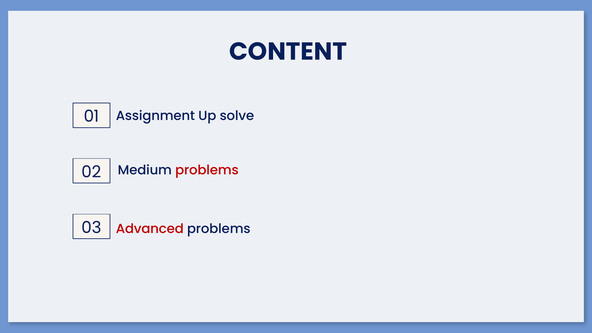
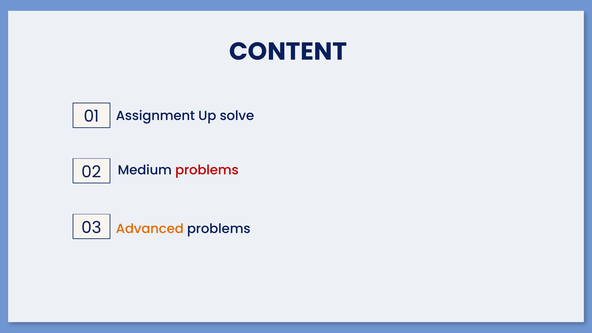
Advanced colour: red -> orange
